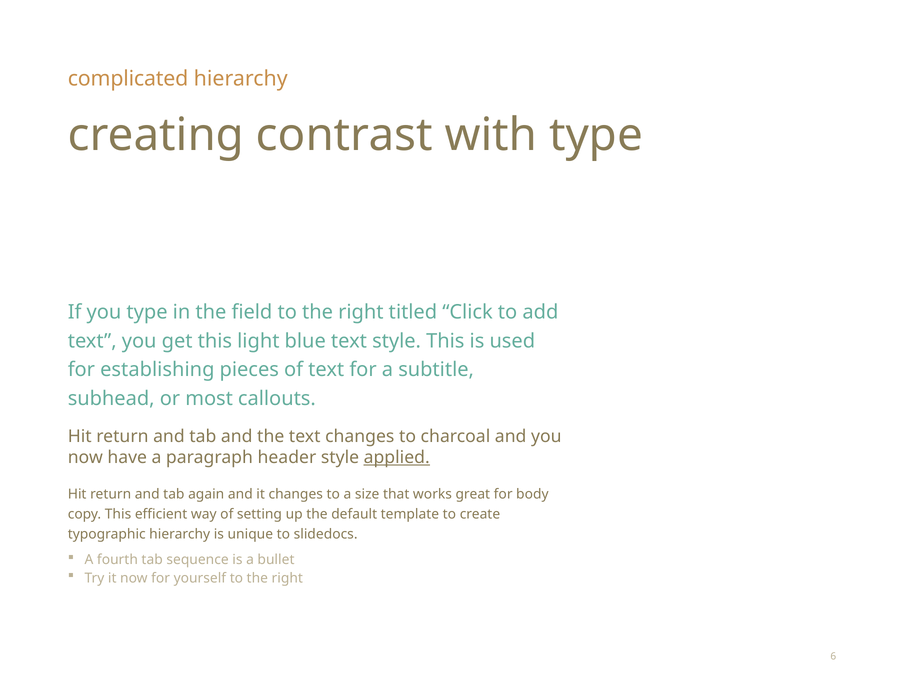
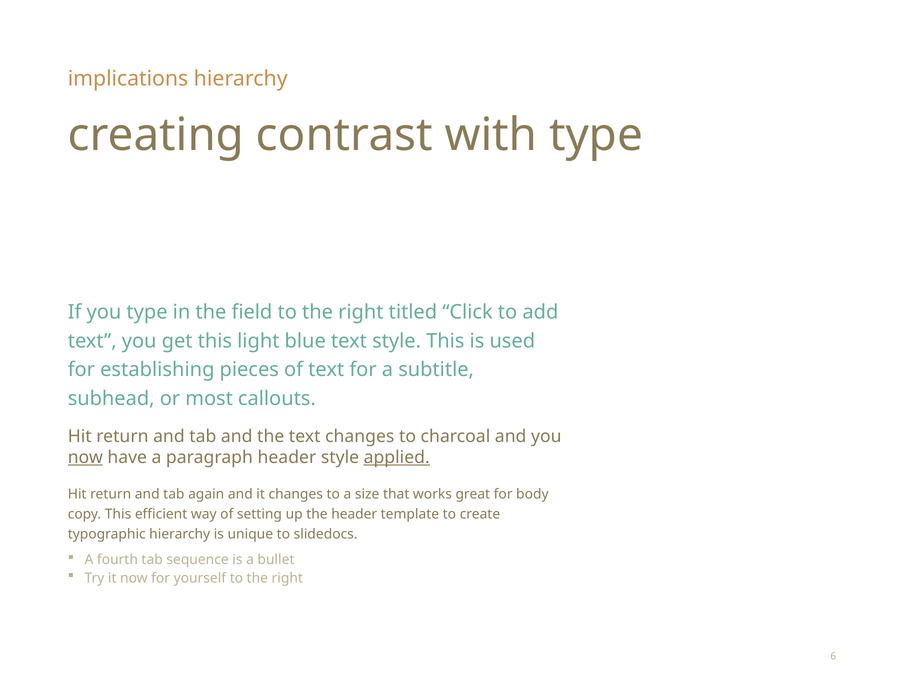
complicated: complicated -> implications
now at (85, 457) underline: none -> present
the default: default -> header
